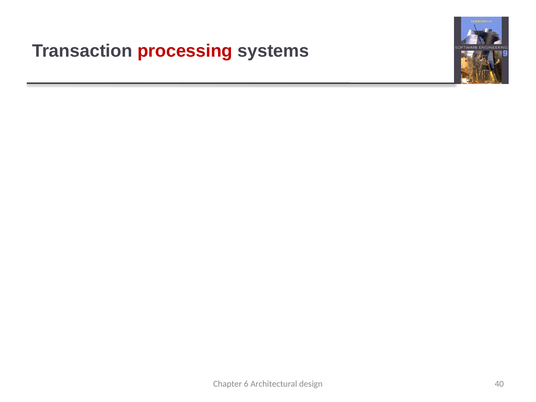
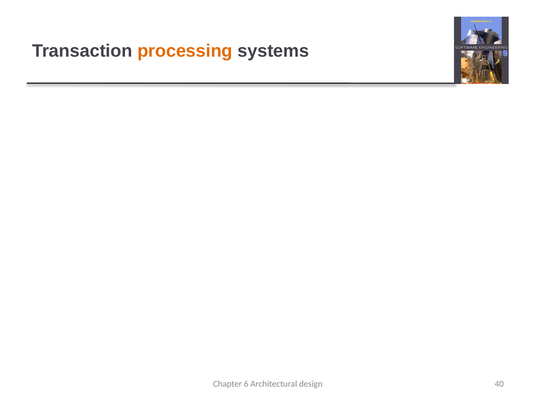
processing colour: red -> orange
